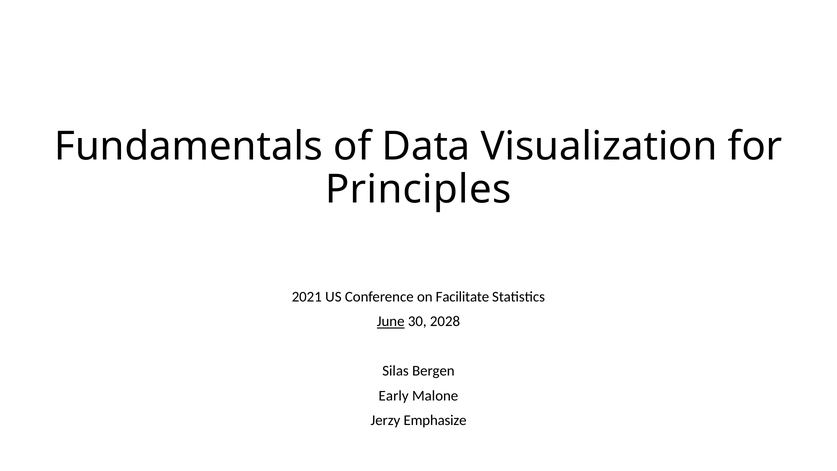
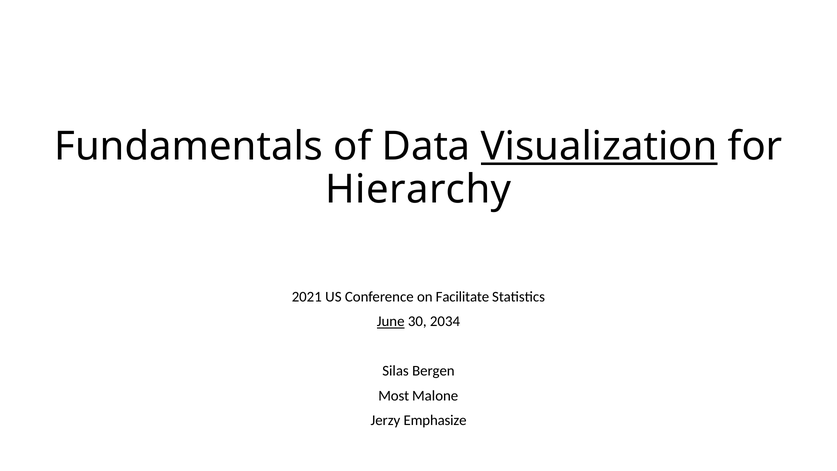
Visualization underline: none -> present
Principles: Principles -> Hierarchy
2028: 2028 -> 2034
Early: Early -> Most
